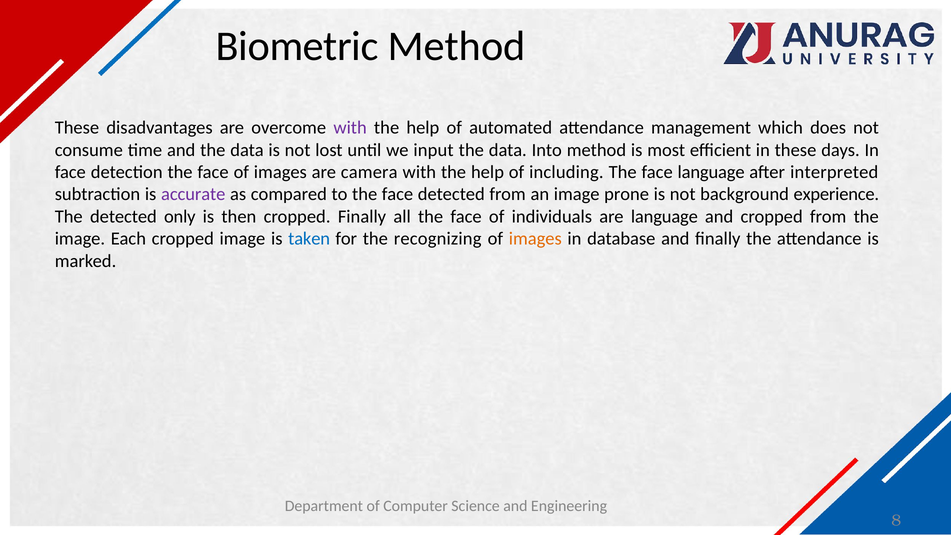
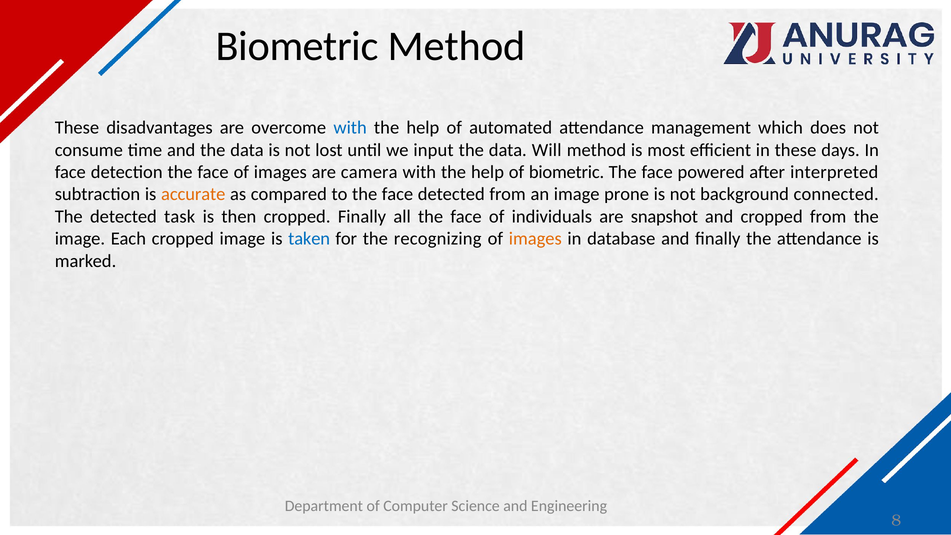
with at (350, 128) colour: purple -> blue
Into: Into -> Will
of including: including -> biometric
face language: language -> powered
accurate colour: purple -> orange
experience: experience -> connected
only: only -> task
are language: language -> snapshot
